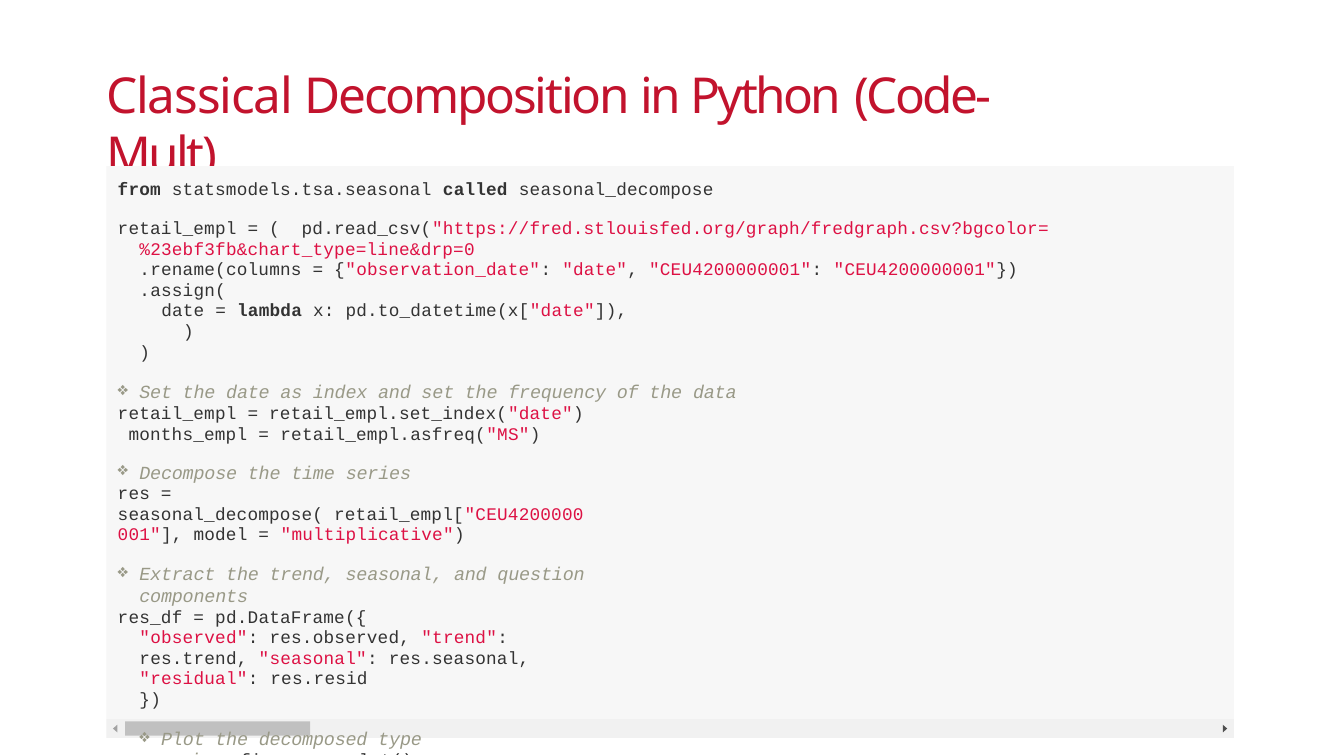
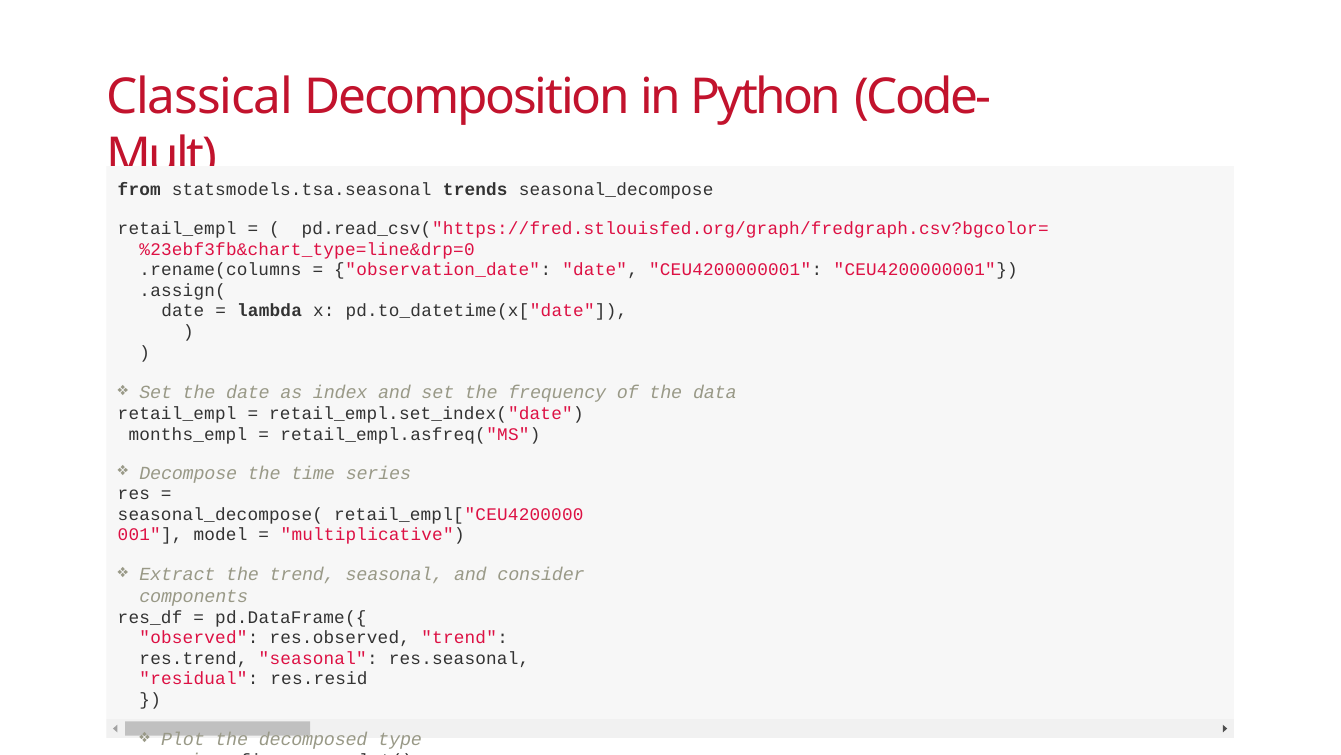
called: called -> trends
question: question -> consider
